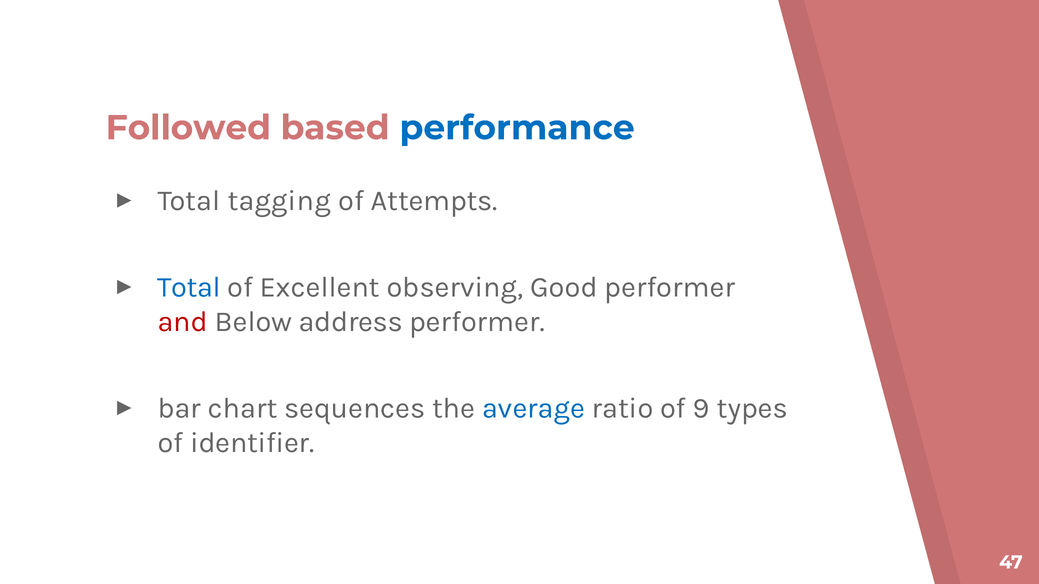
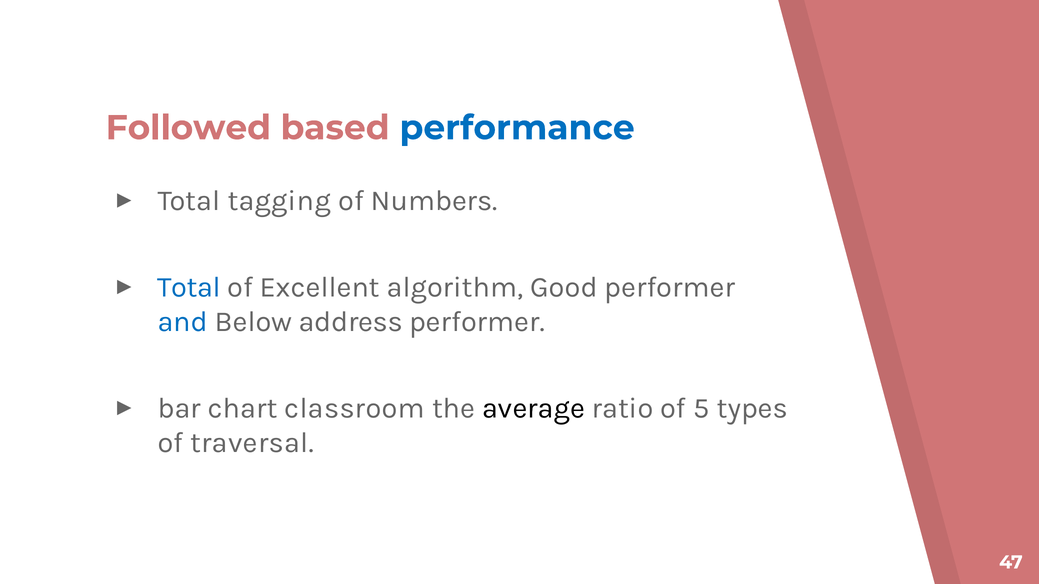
Attempts: Attempts -> Numbers
observing: observing -> algorithm
and colour: red -> blue
sequences: sequences -> classroom
average colour: blue -> black
9: 9 -> 5
identifier: identifier -> traversal
